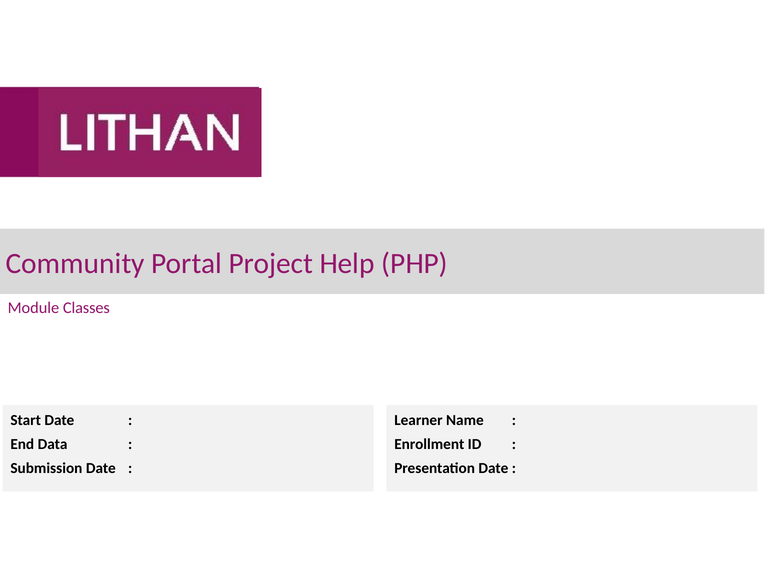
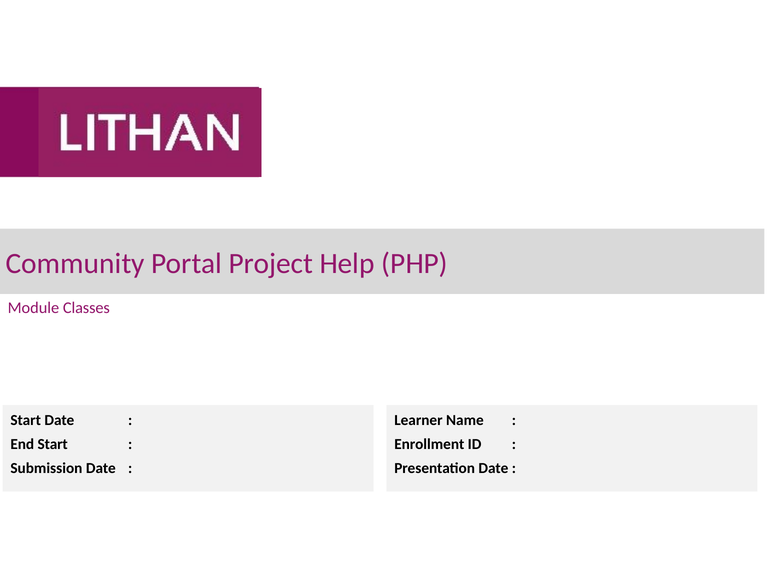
End Data: Data -> Start
